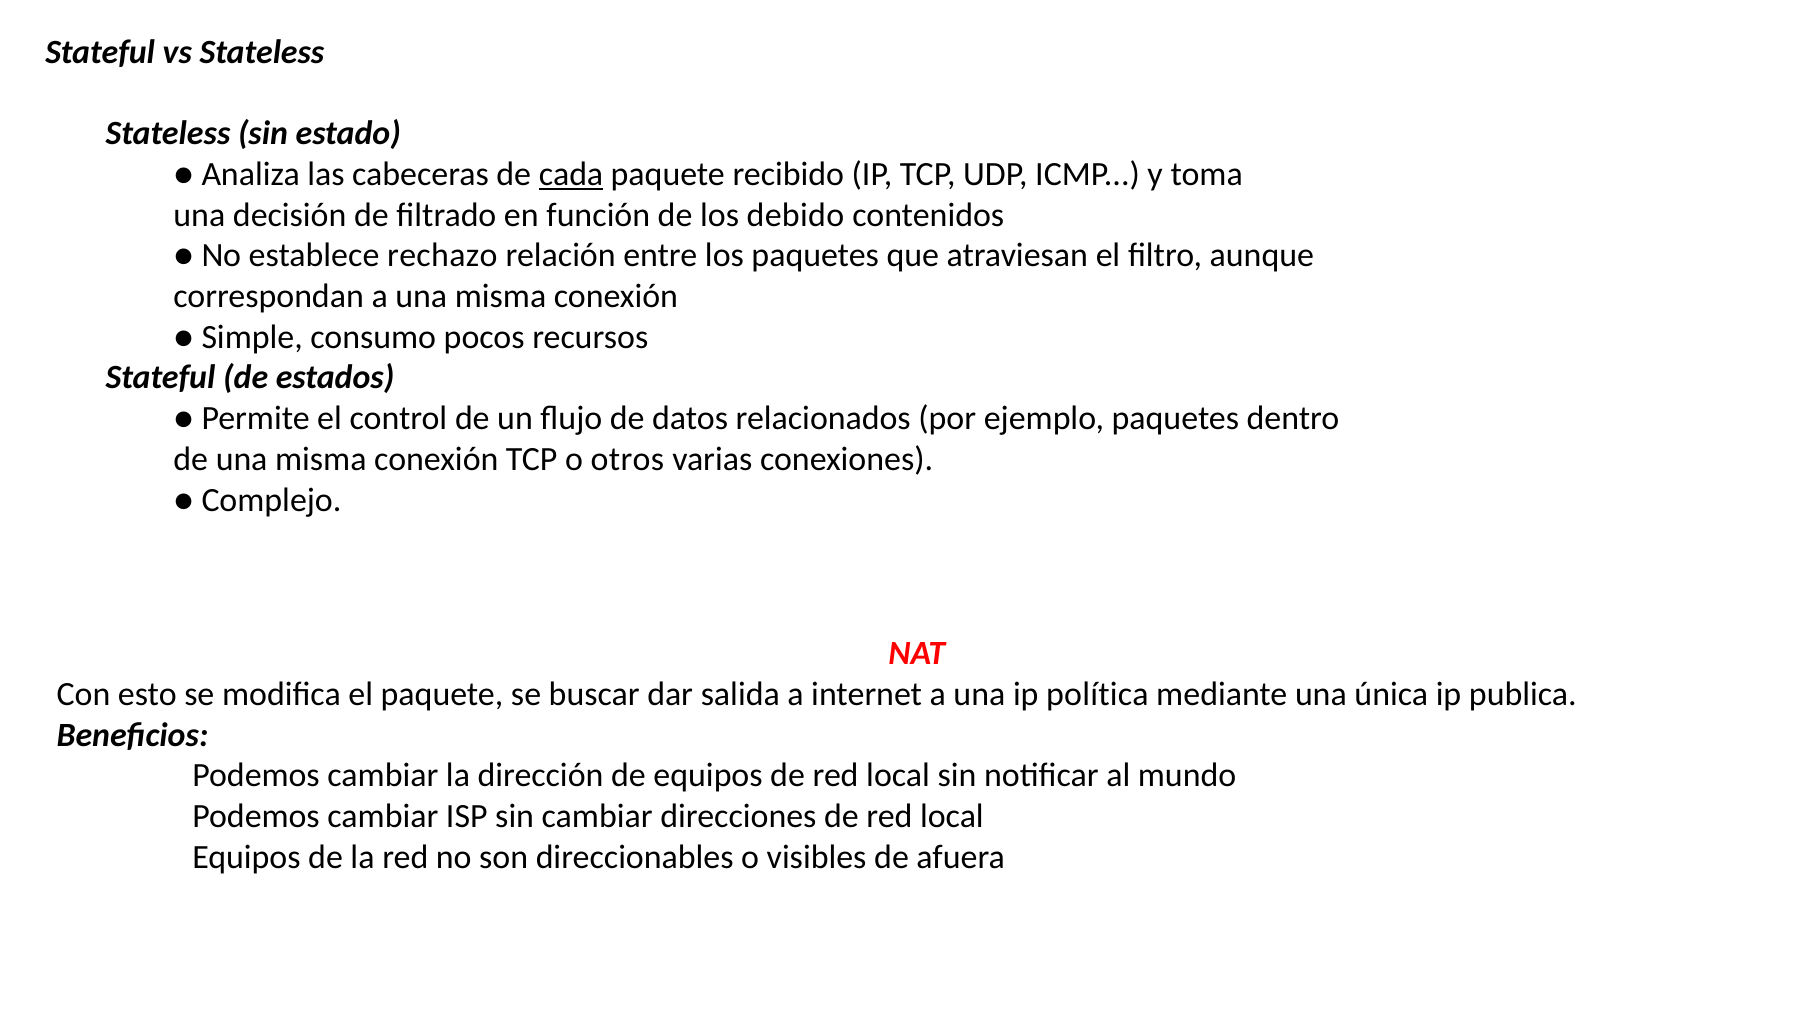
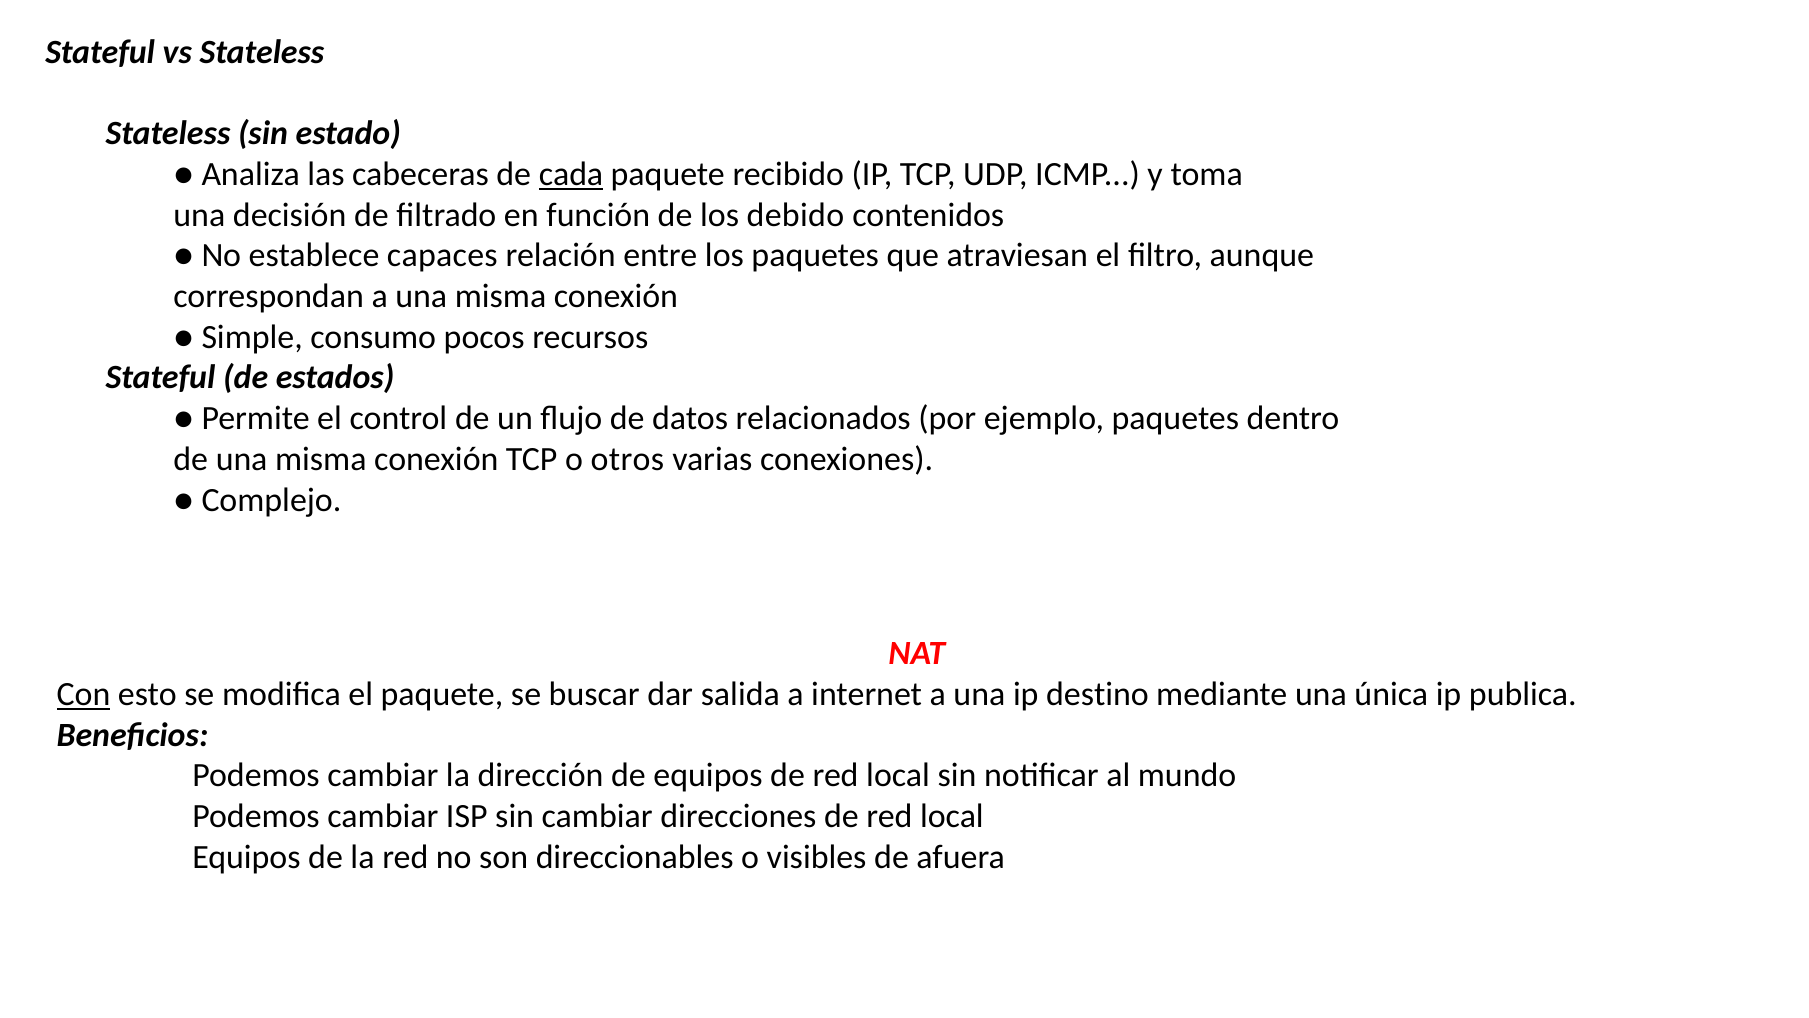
rechazo: rechazo -> capaces
Con underline: none -> present
política: política -> destino
